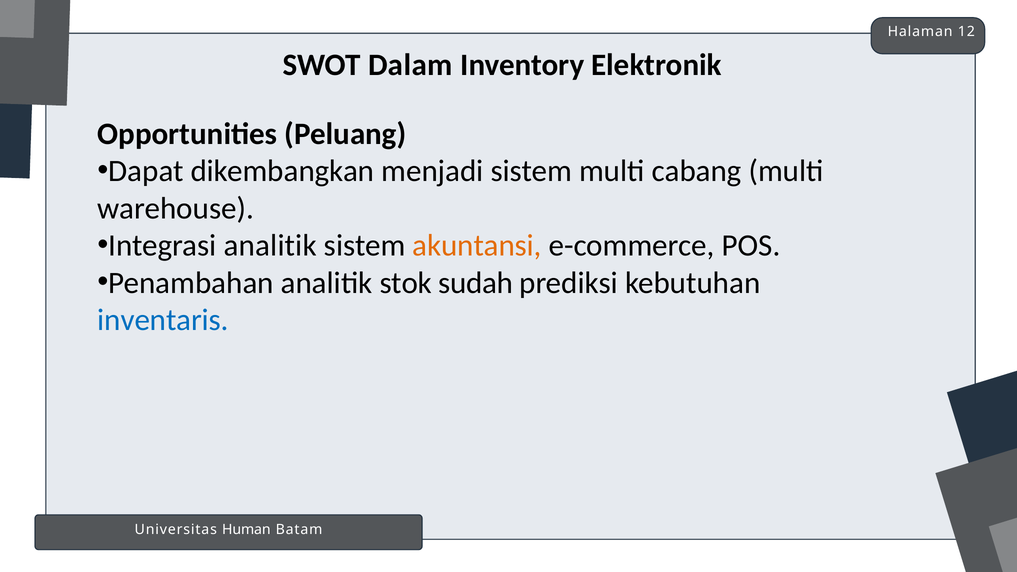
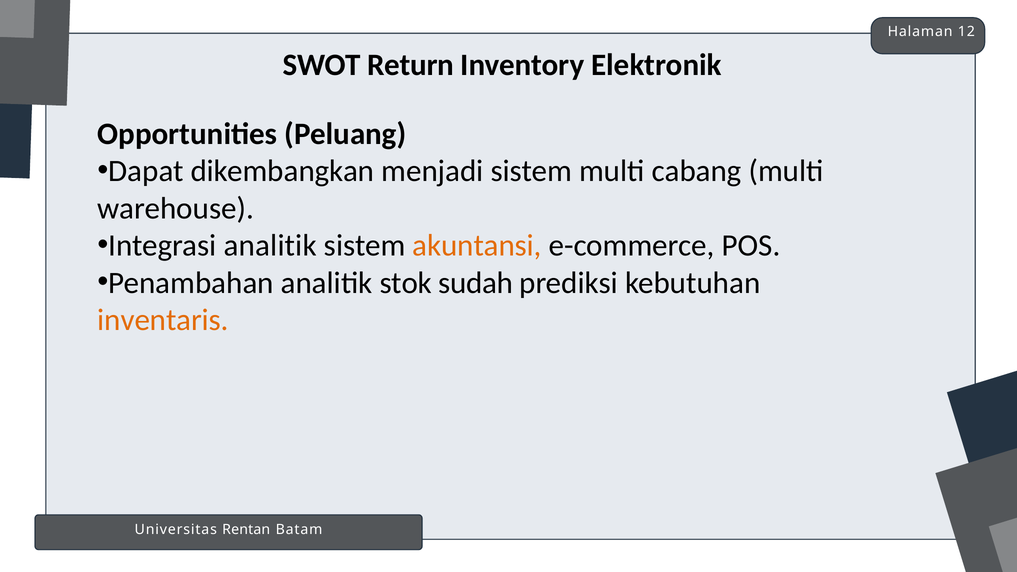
Dalam: Dalam -> Return
inventaris colour: blue -> orange
Human: Human -> Rentan
